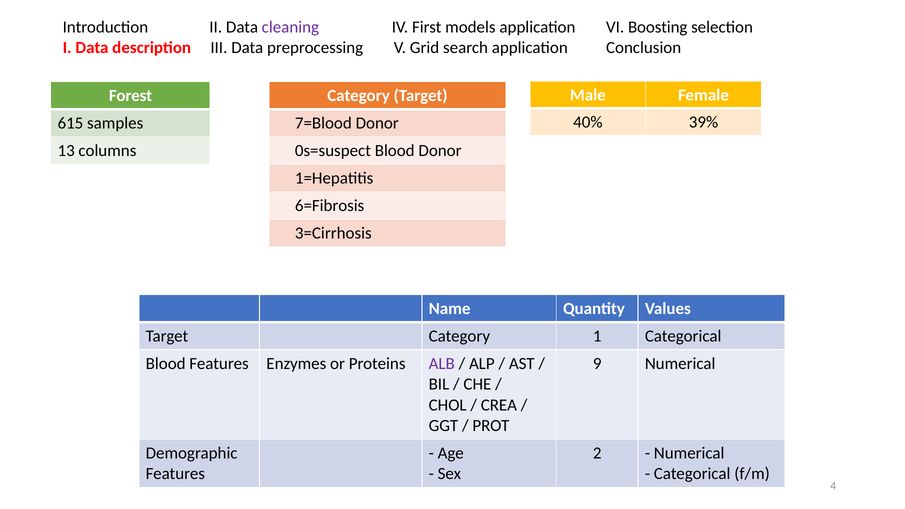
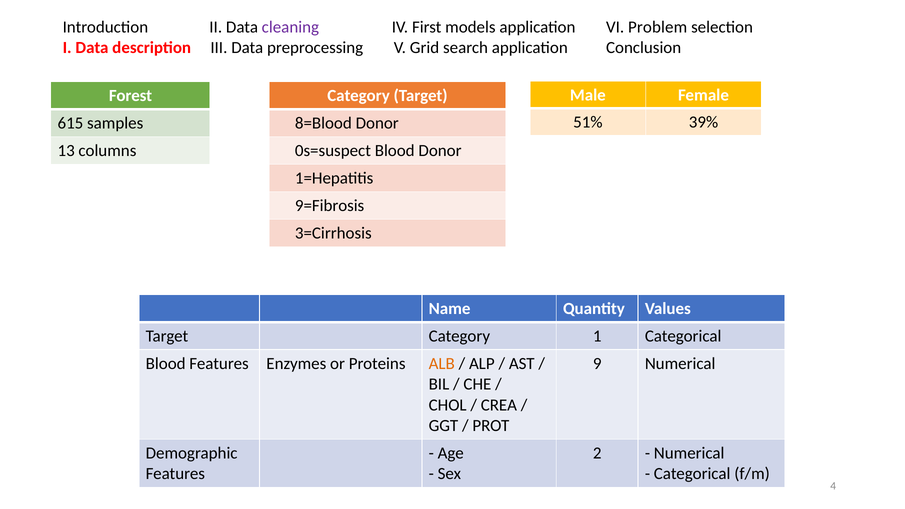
Boosting: Boosting -> Problem
40%: 40% -> 51%
7=Blood: 7=Blood -> 8=Blood
6=Fibrosis: 6=Fibrosis -> 9=Fibrosis
ALB colour: purple -> orange
